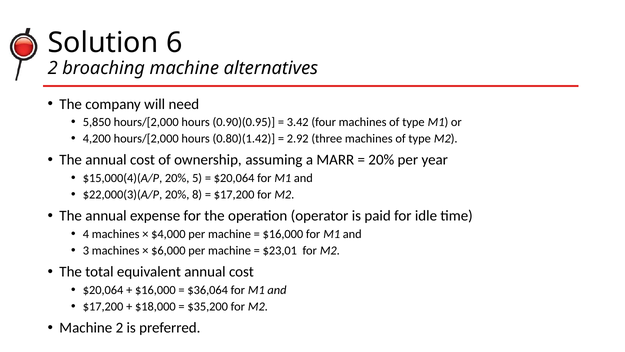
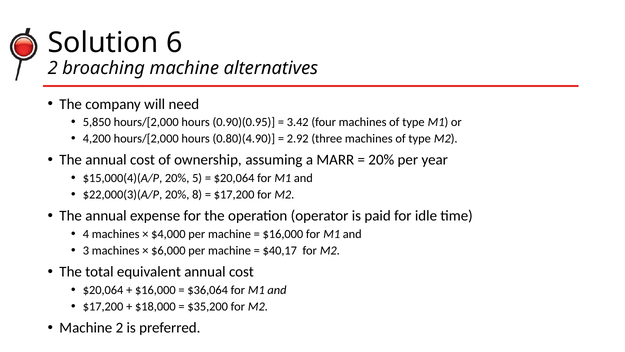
0.80)(1.42: 0.80)(1.42 -> 0.80)(4.90
$23,01: $23,01 -> $40,17
